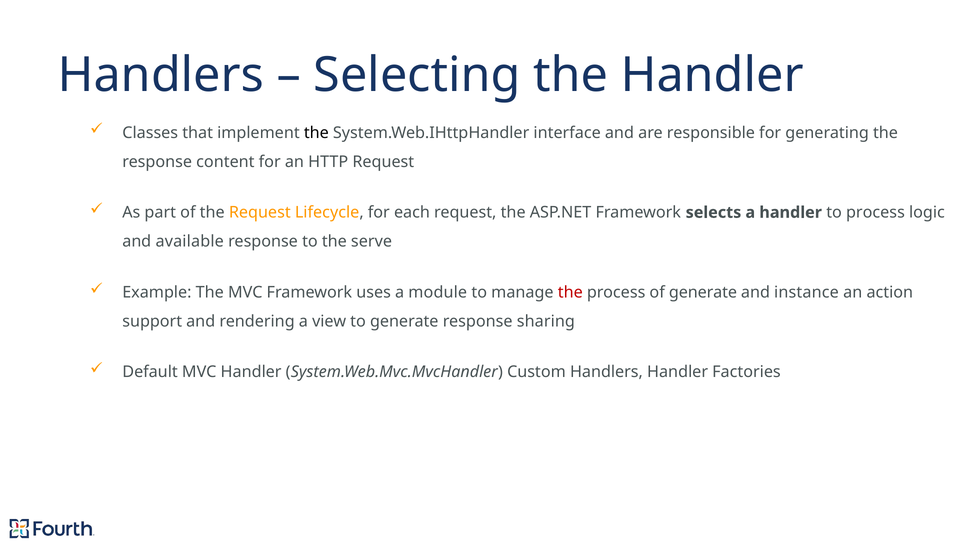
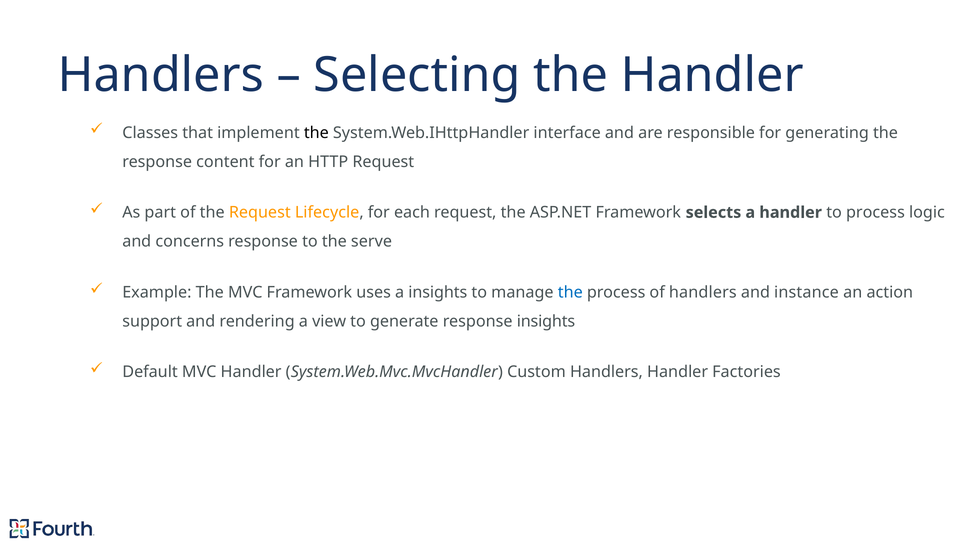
available: available -> concerns
a module: module -> insights
the at (570, 292) colour: red -> blue
of generate: generate -> handlers
response sharing: sharing -> insights
